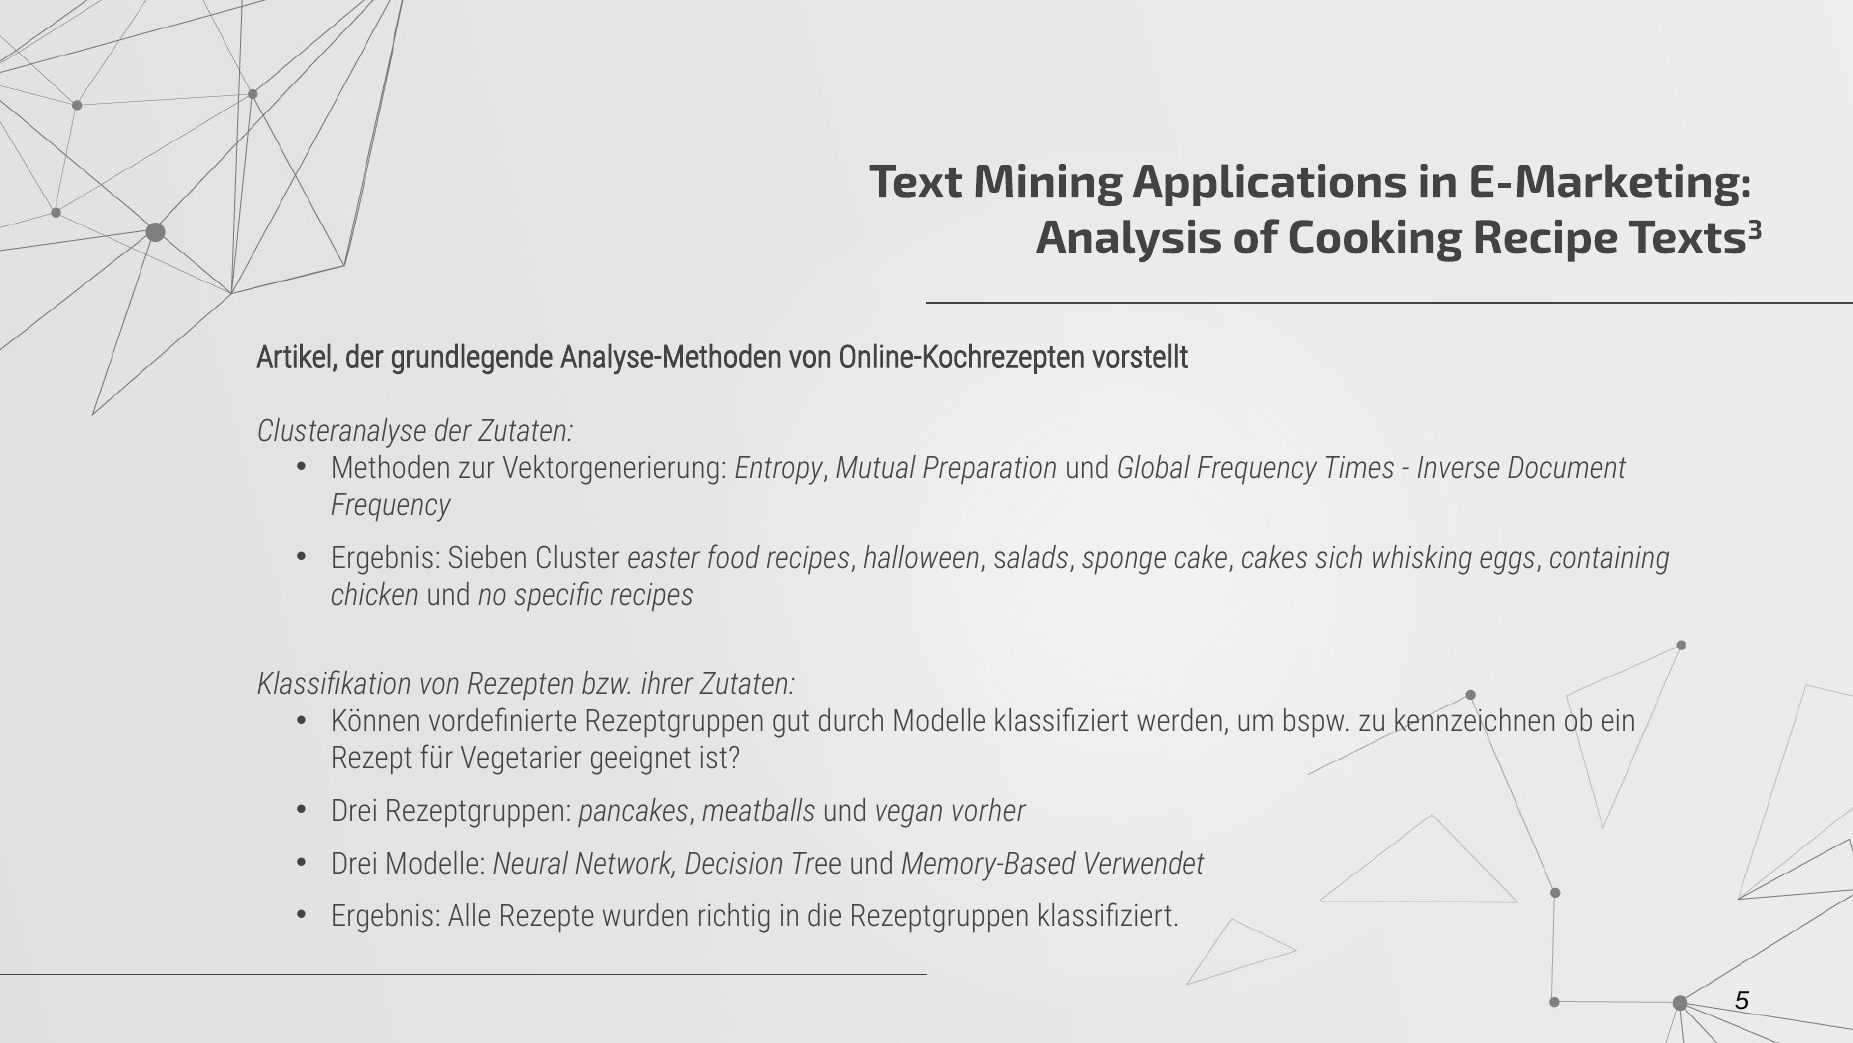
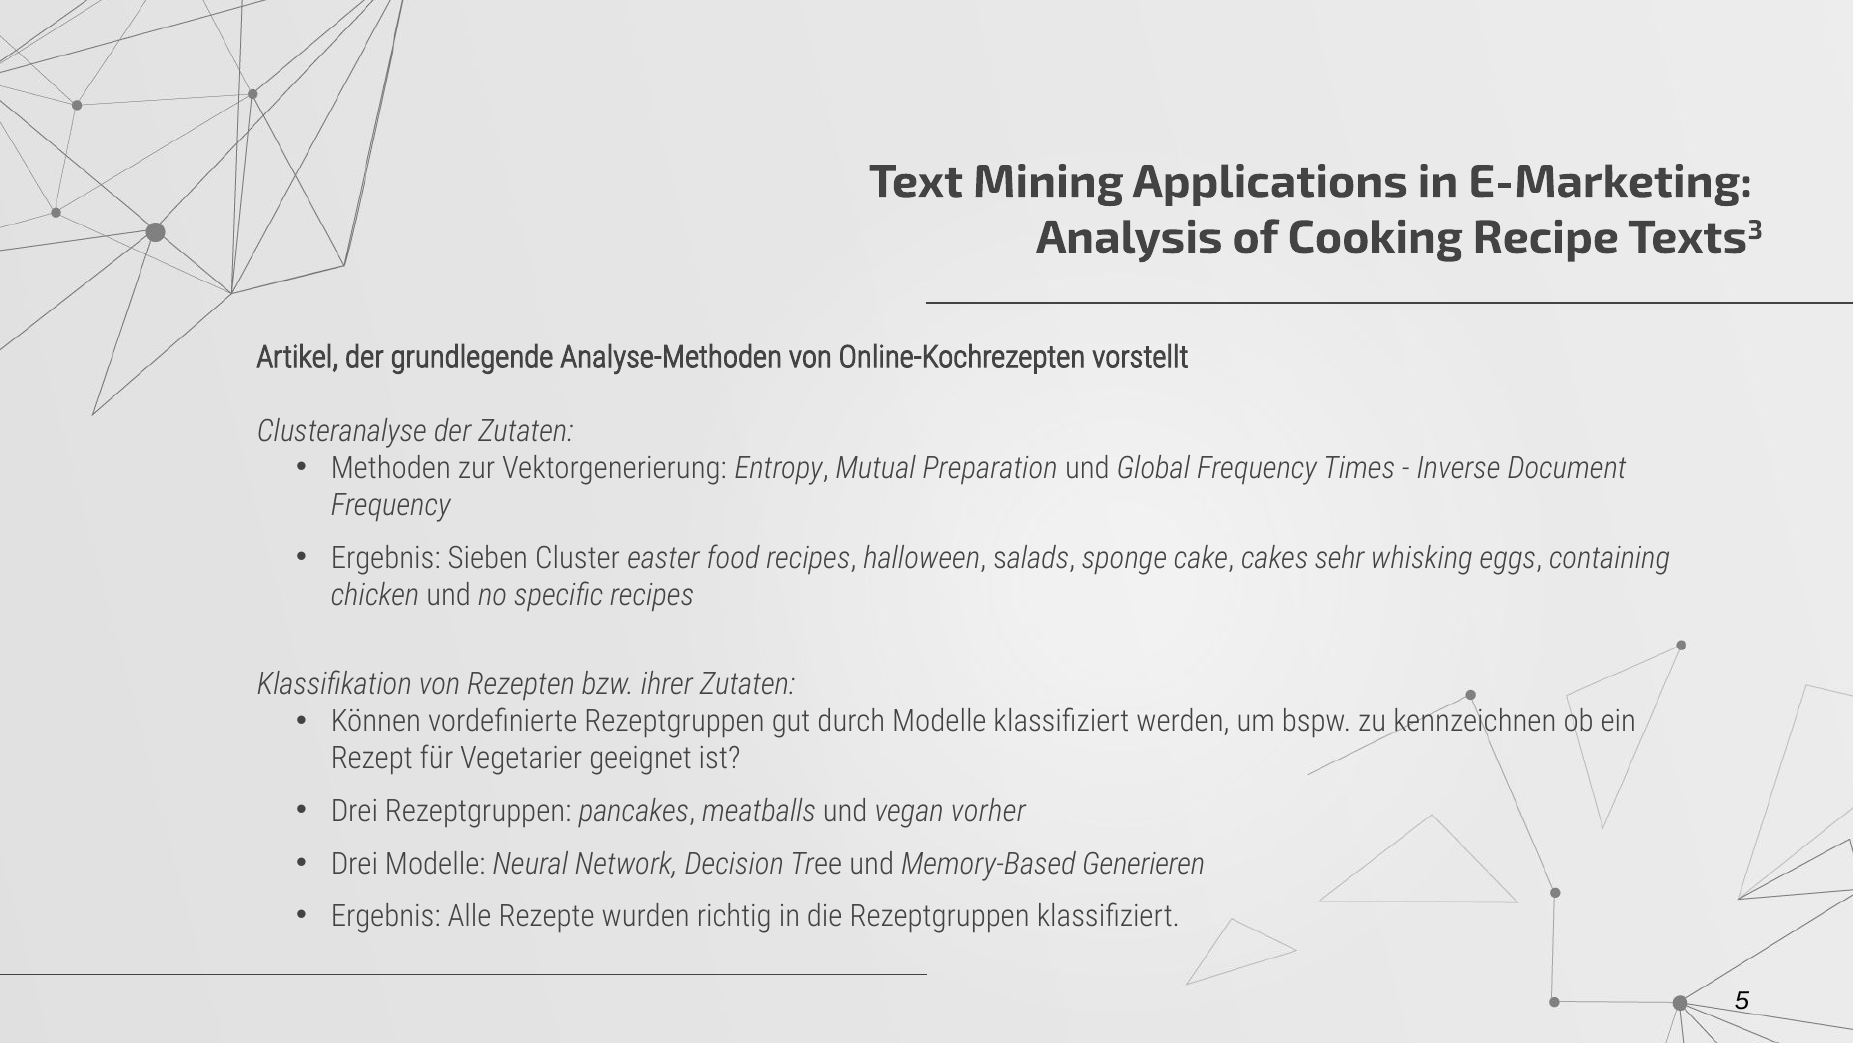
sich: sich -> sehr
Verwendet: Verwendet -> Generieren
